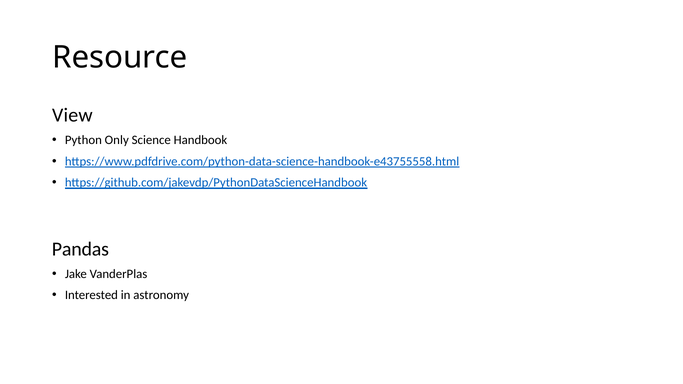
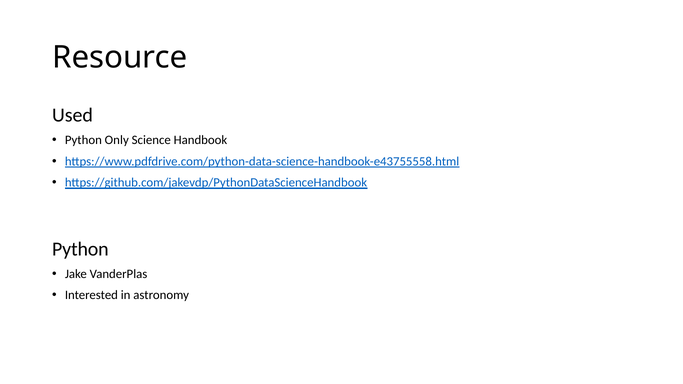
View: View -> Used
Pandas at (80, 249): Pandas -> Python
